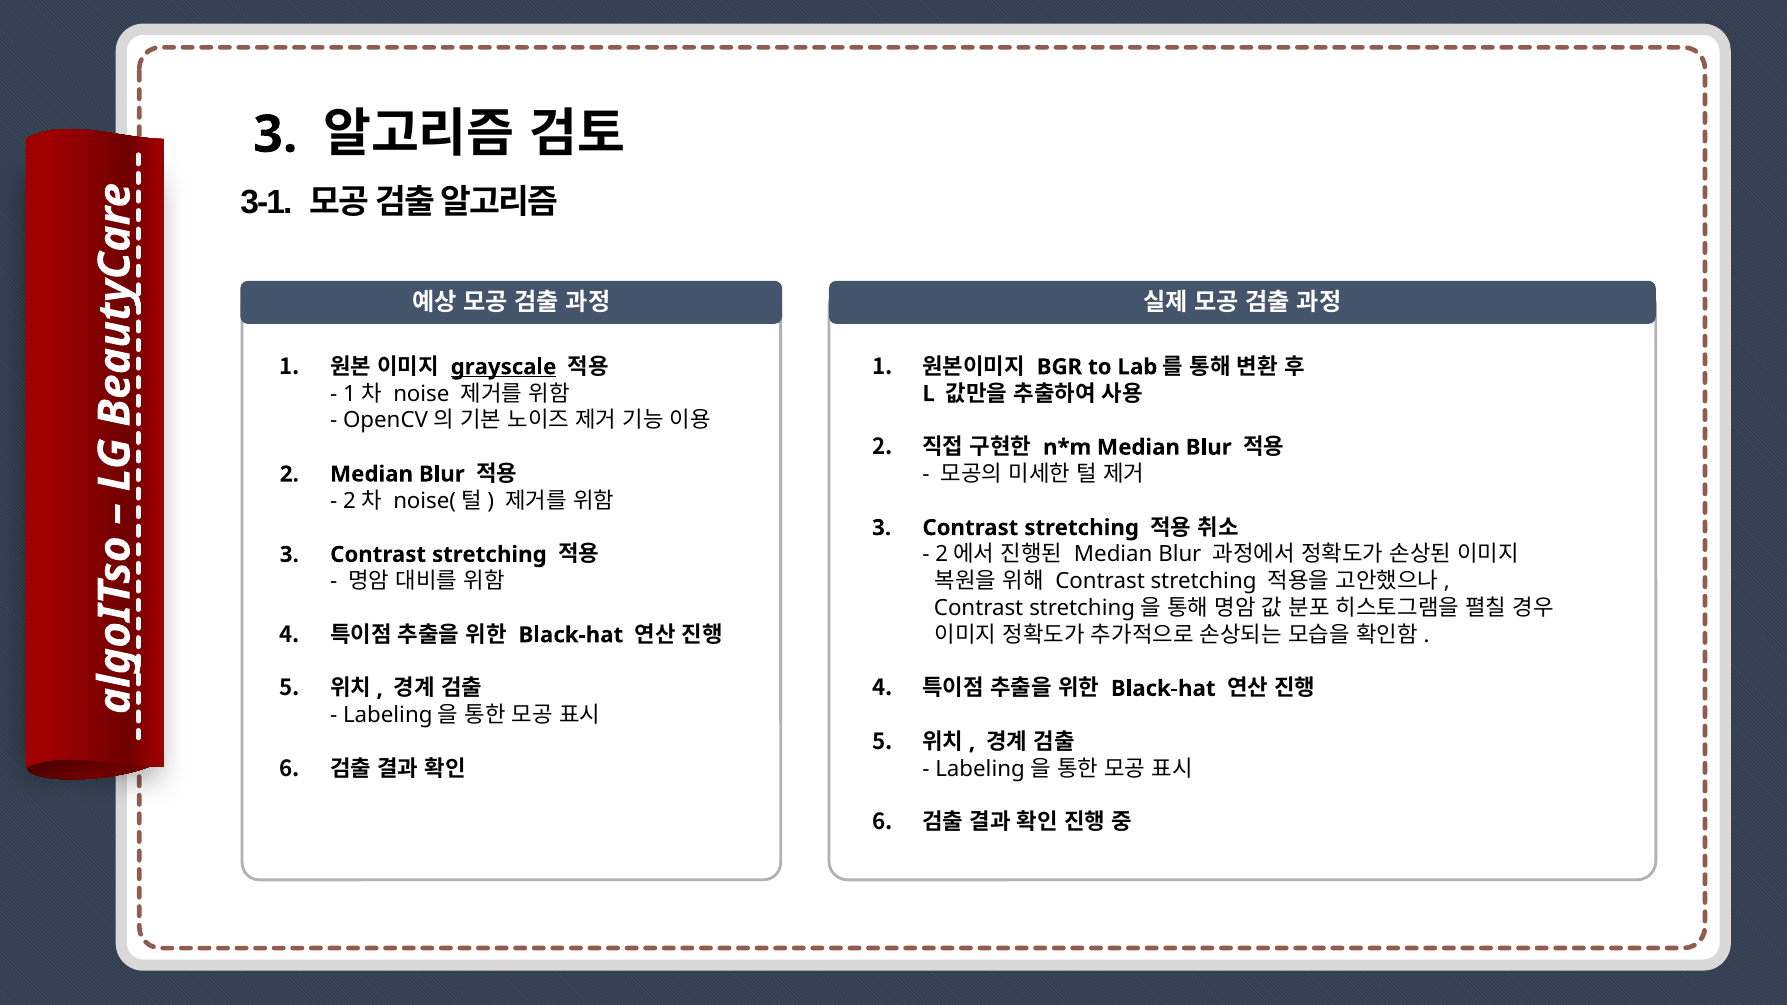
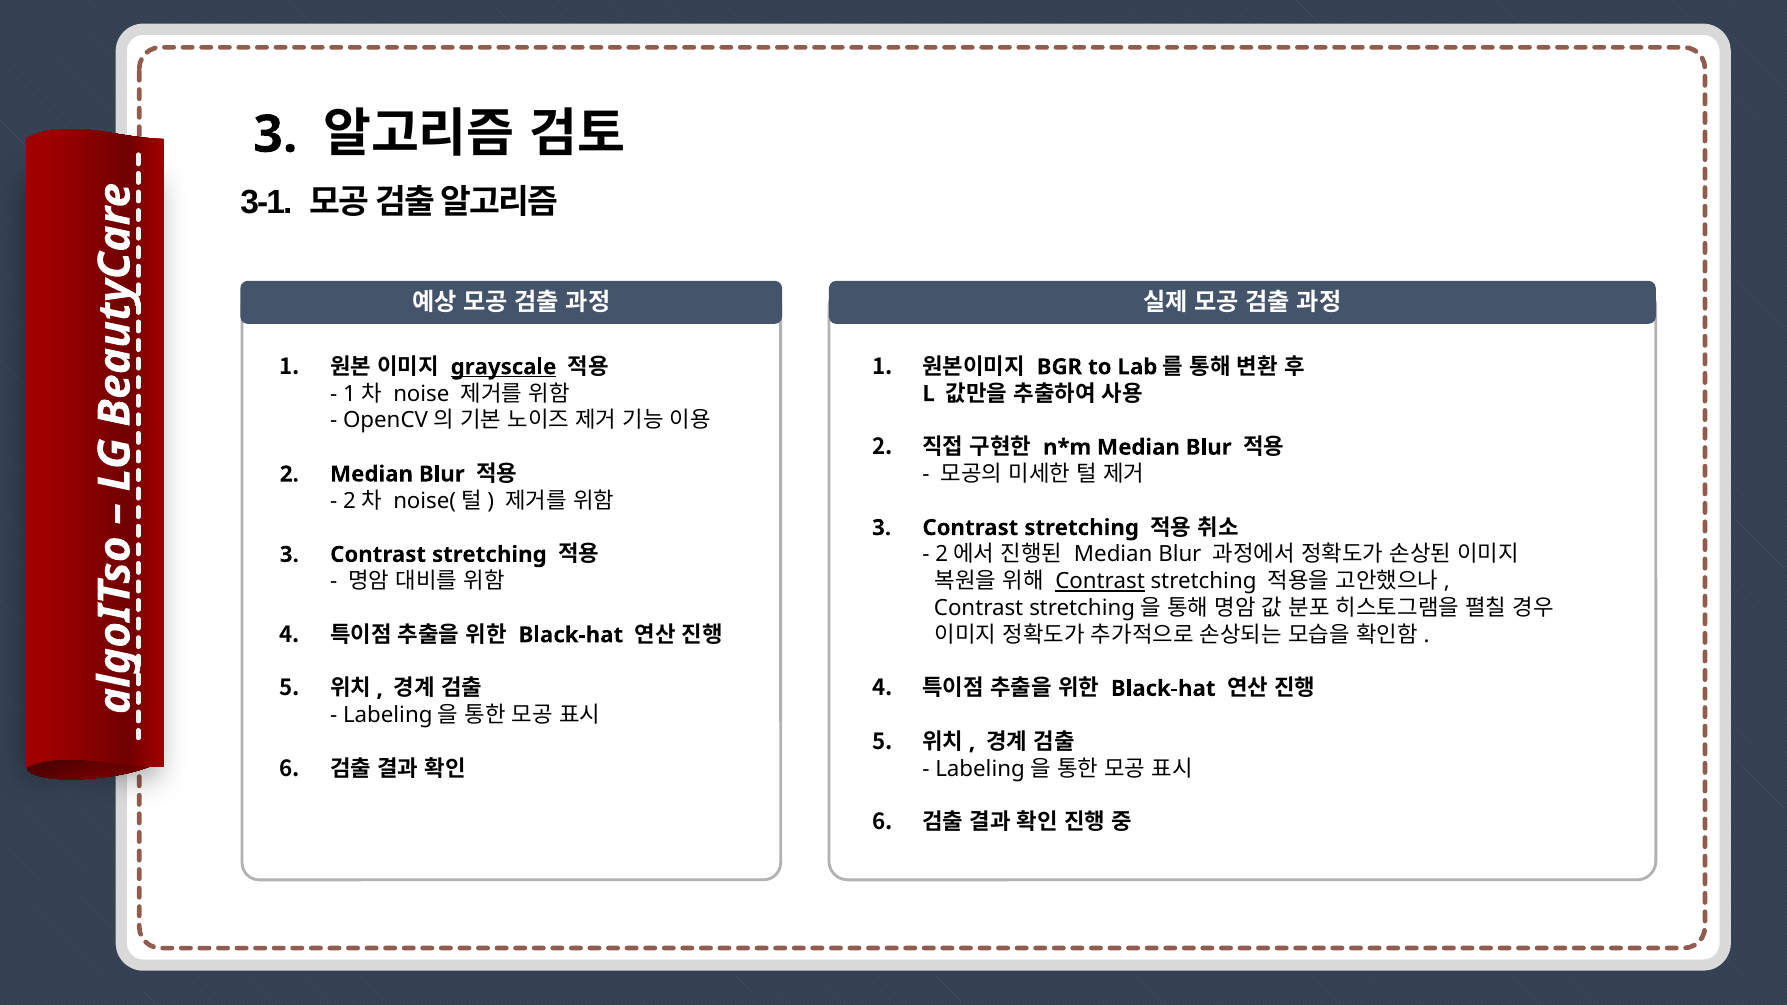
Contrast at (1100, 581) underline: none -> present
